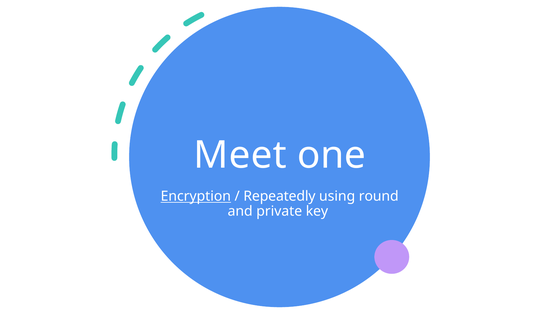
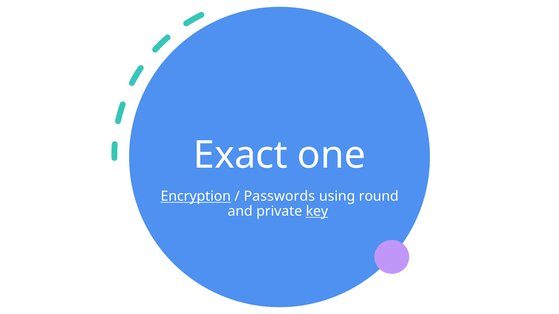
Meet: Meet -> Exact
Repeatedly: Repeatedly -> Passwords
key underline: none -> present
